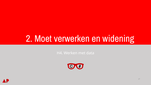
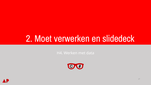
widening: widening -> slidedeck
